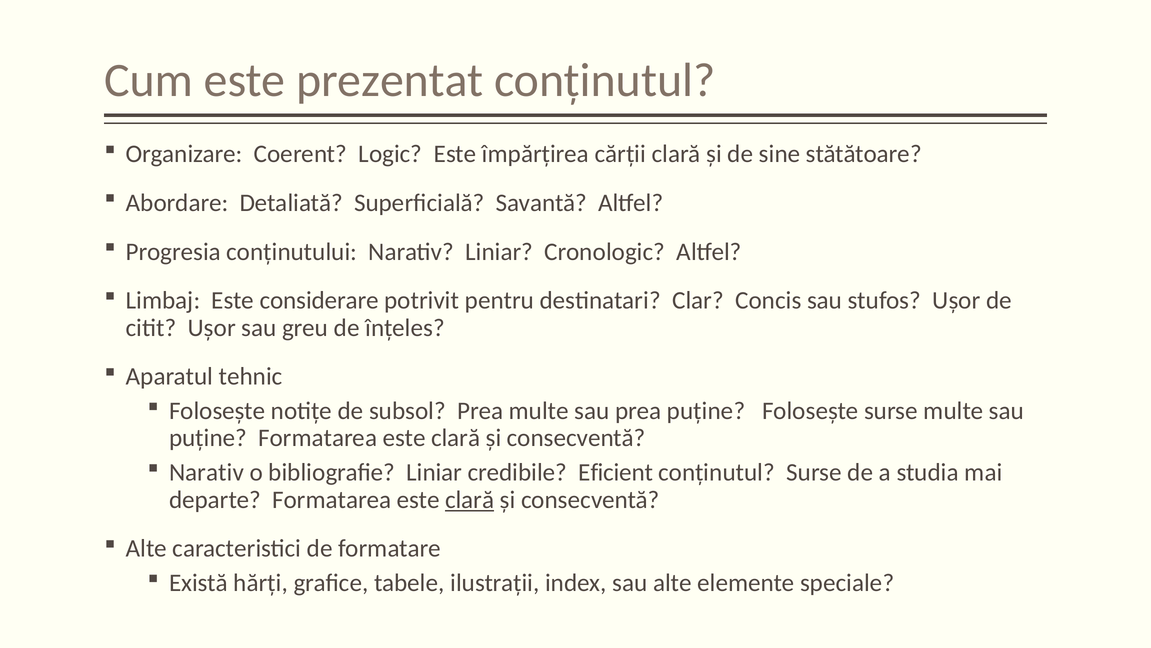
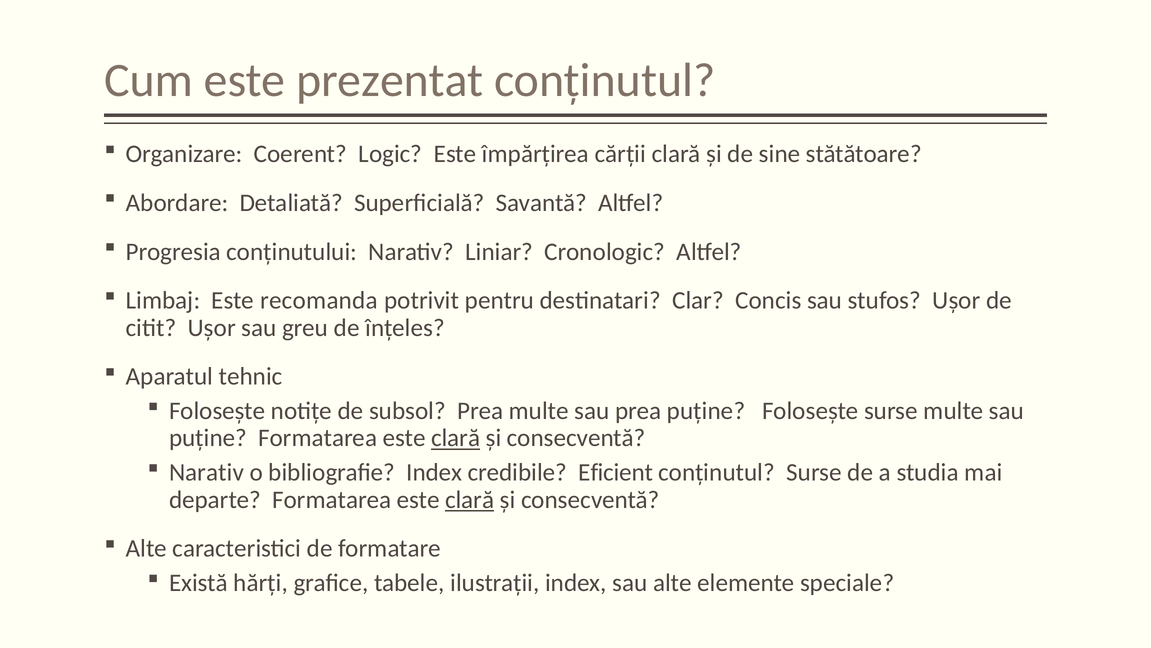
considerare: considerare -> recomanda
clară at (456, 438) underline: none -> present
bibliografie Liniar: Liniar -> Index
